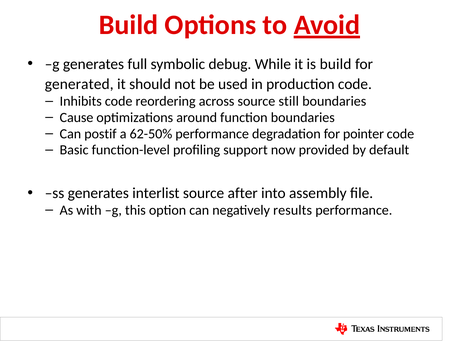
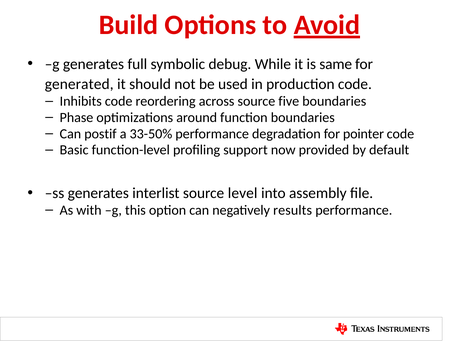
is build: build -> same
still: still -> five
Cause: Cause -> Phase
62-50%: 62-50% -> 33-50%
after: after -> level
